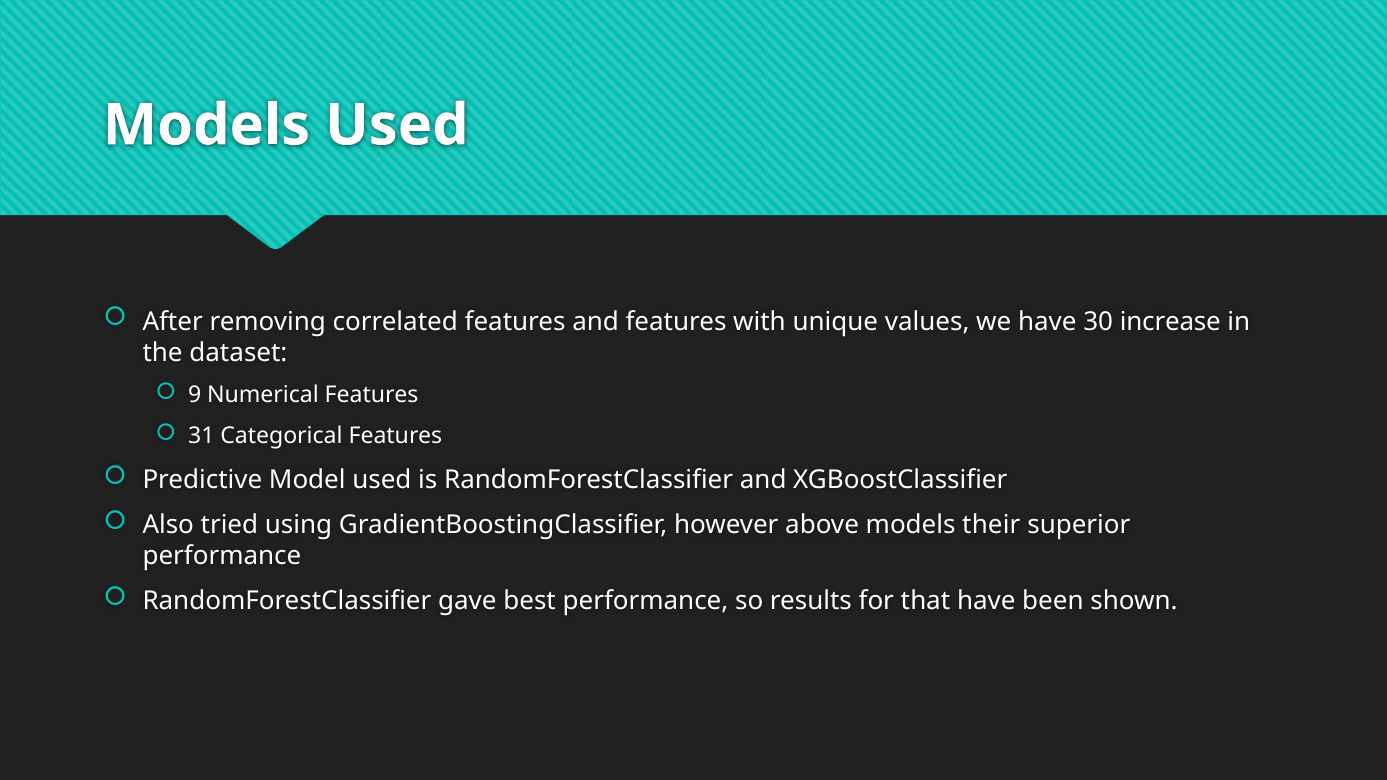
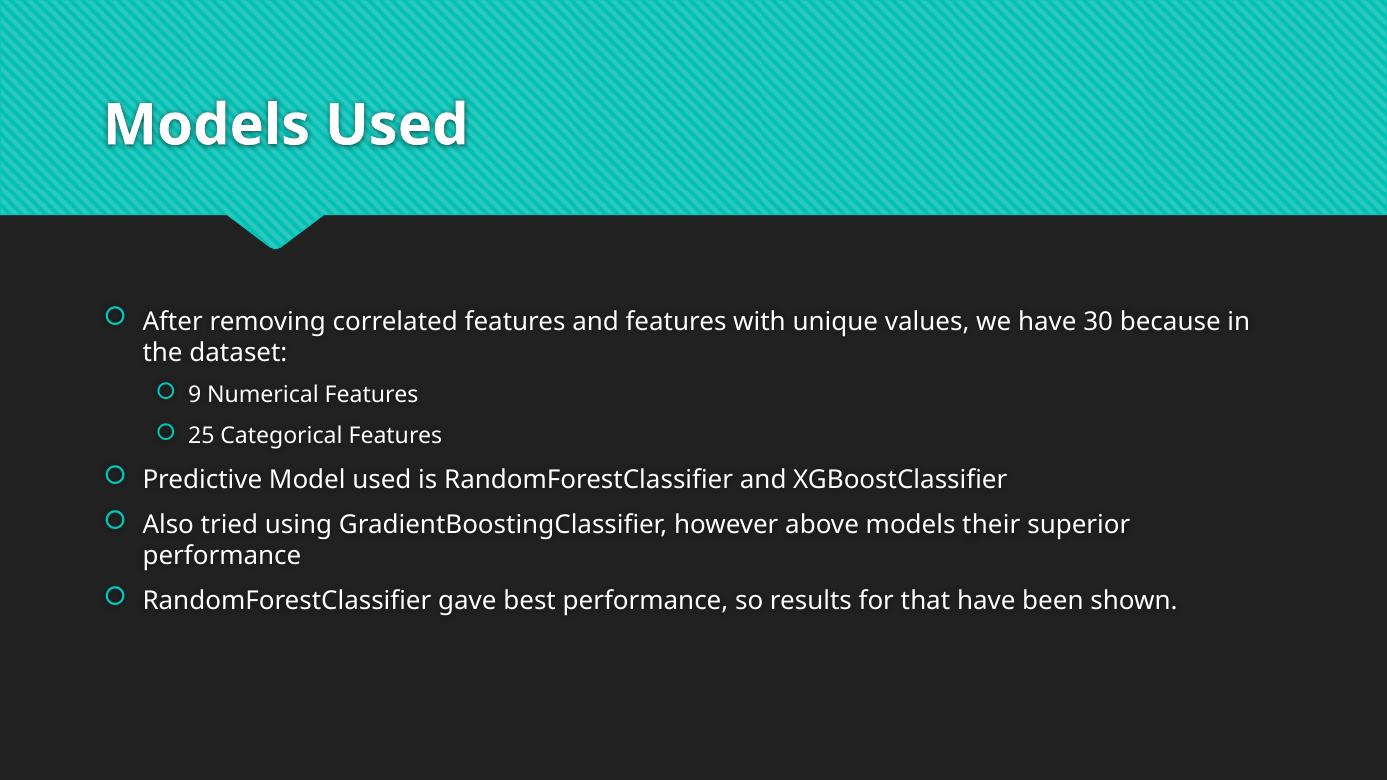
increase: increase -> because
31: 31 -> 25
